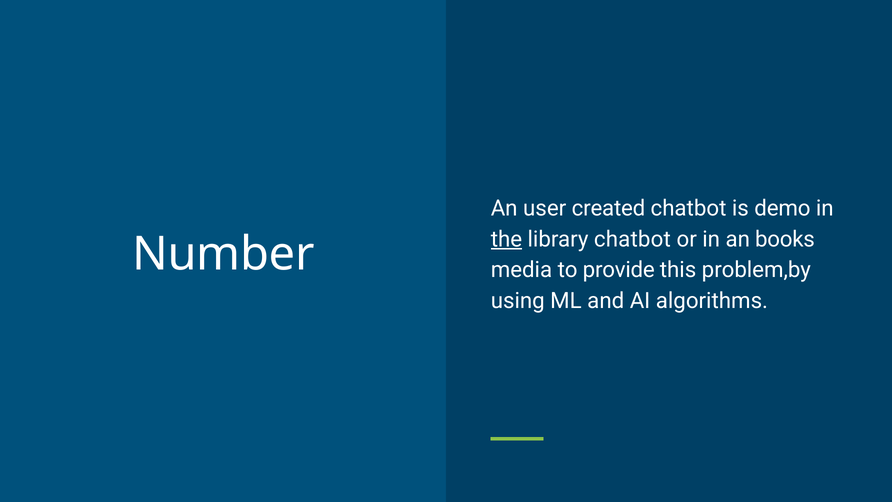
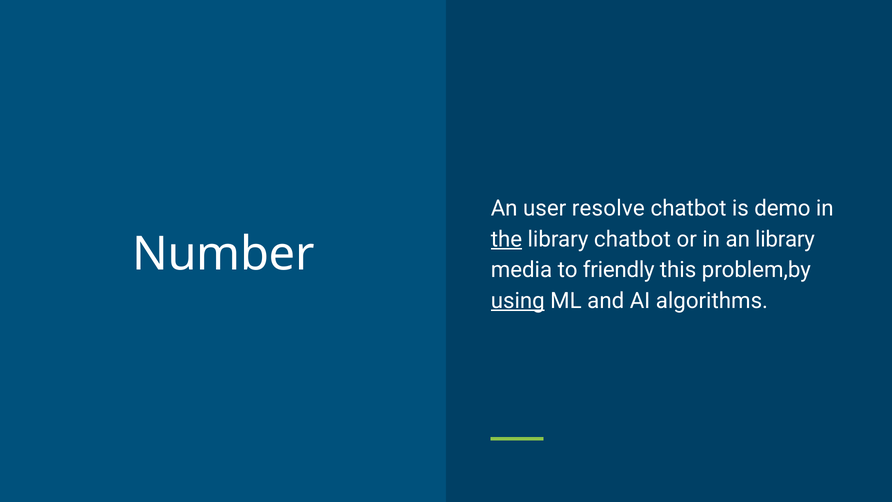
created: created -> resolve
an books: books -> library
provide: provide -> friendly
using underline: none -> present
